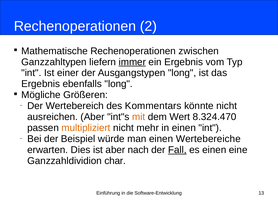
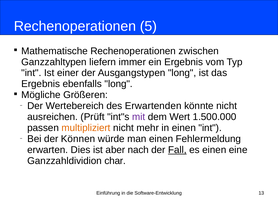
2: 2 -> 5
immer underline: present -> none
Kommentars: Kommentars -> Erwartenden
ausreichen Aber: Aber -> Prüft
mit colour: orange -> purple
8.324.470: 8.324.470 -> 1.500.000
Beispiel: Beispiel -> Können
Wertebereiche: Wertebereiche -> Fehlermeldung
